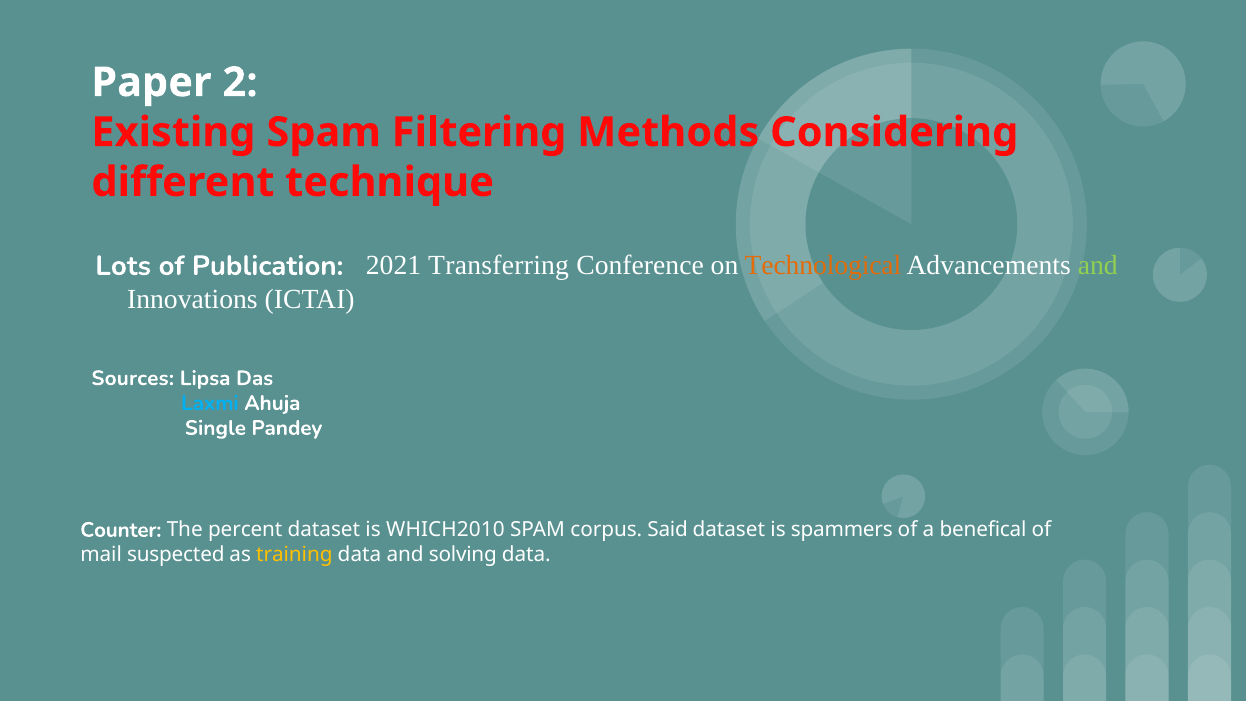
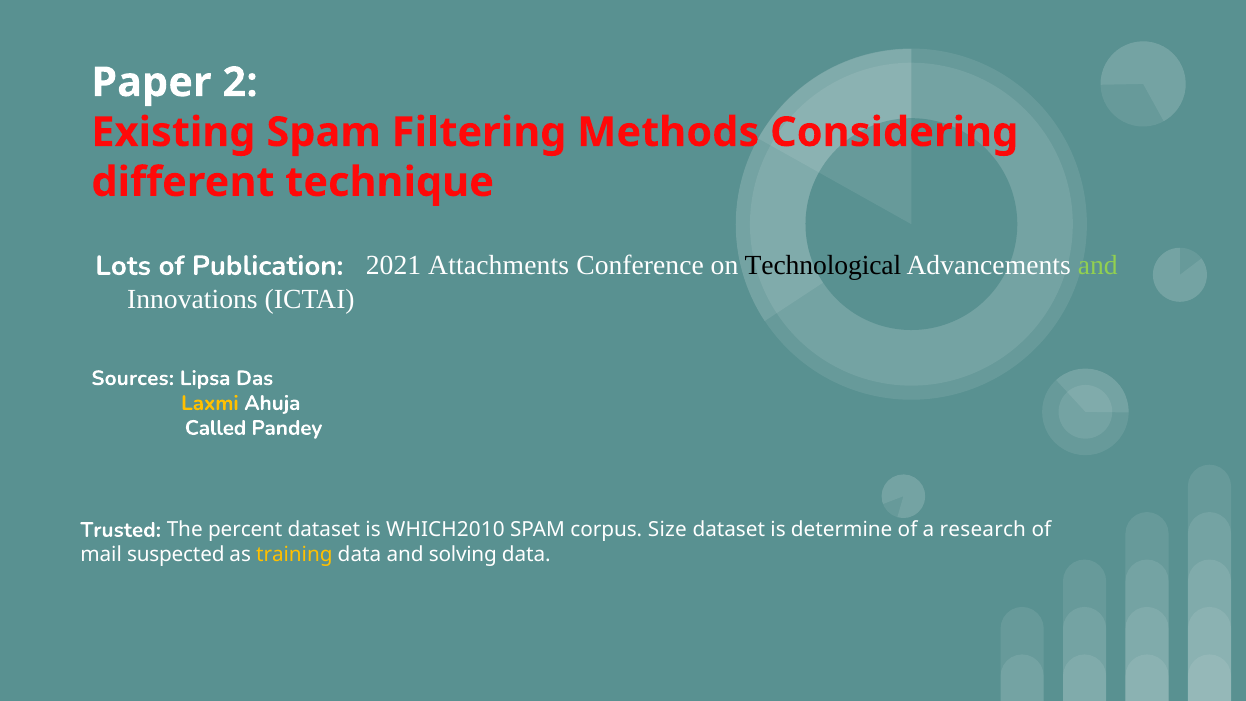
Transferring: Transferring -> Attachments
Technological colour: orange -> black
Laxmi colour: light blue -> yellow
Single: Single -> Called
Counter: Counter -> Trusted
Said: Said -> Size
spammers: spammers -> determine
benefical: benefical -> research
